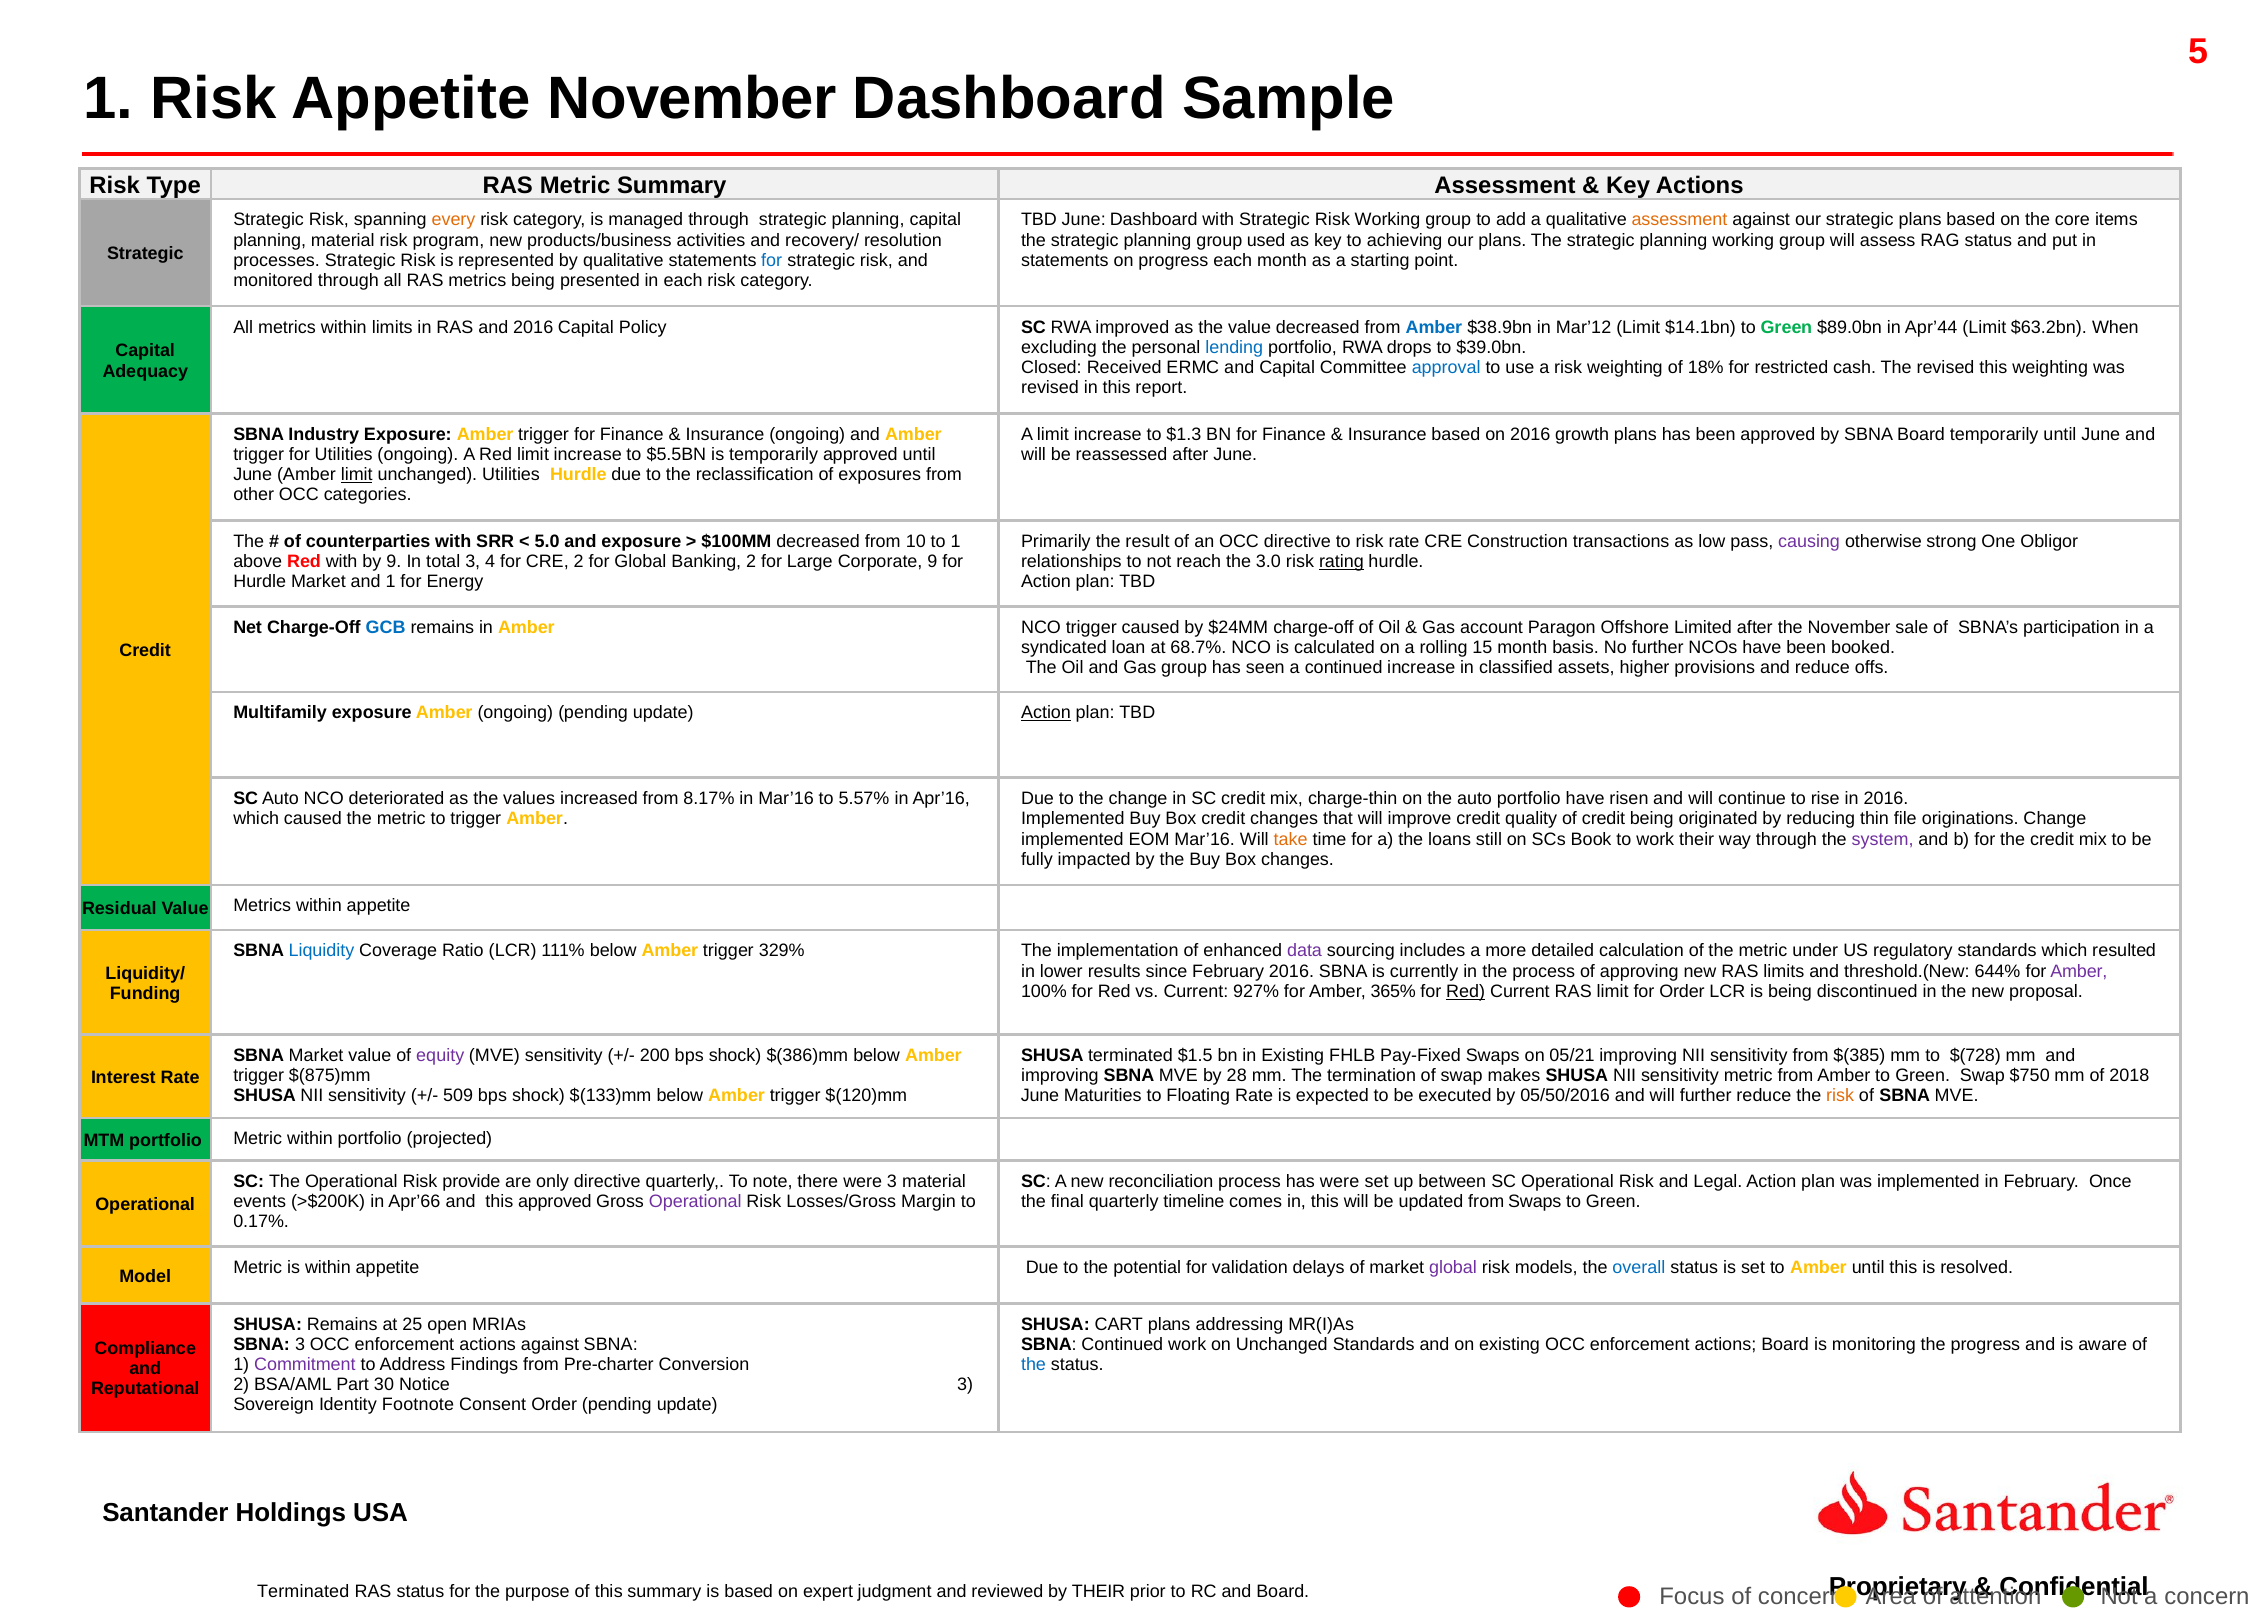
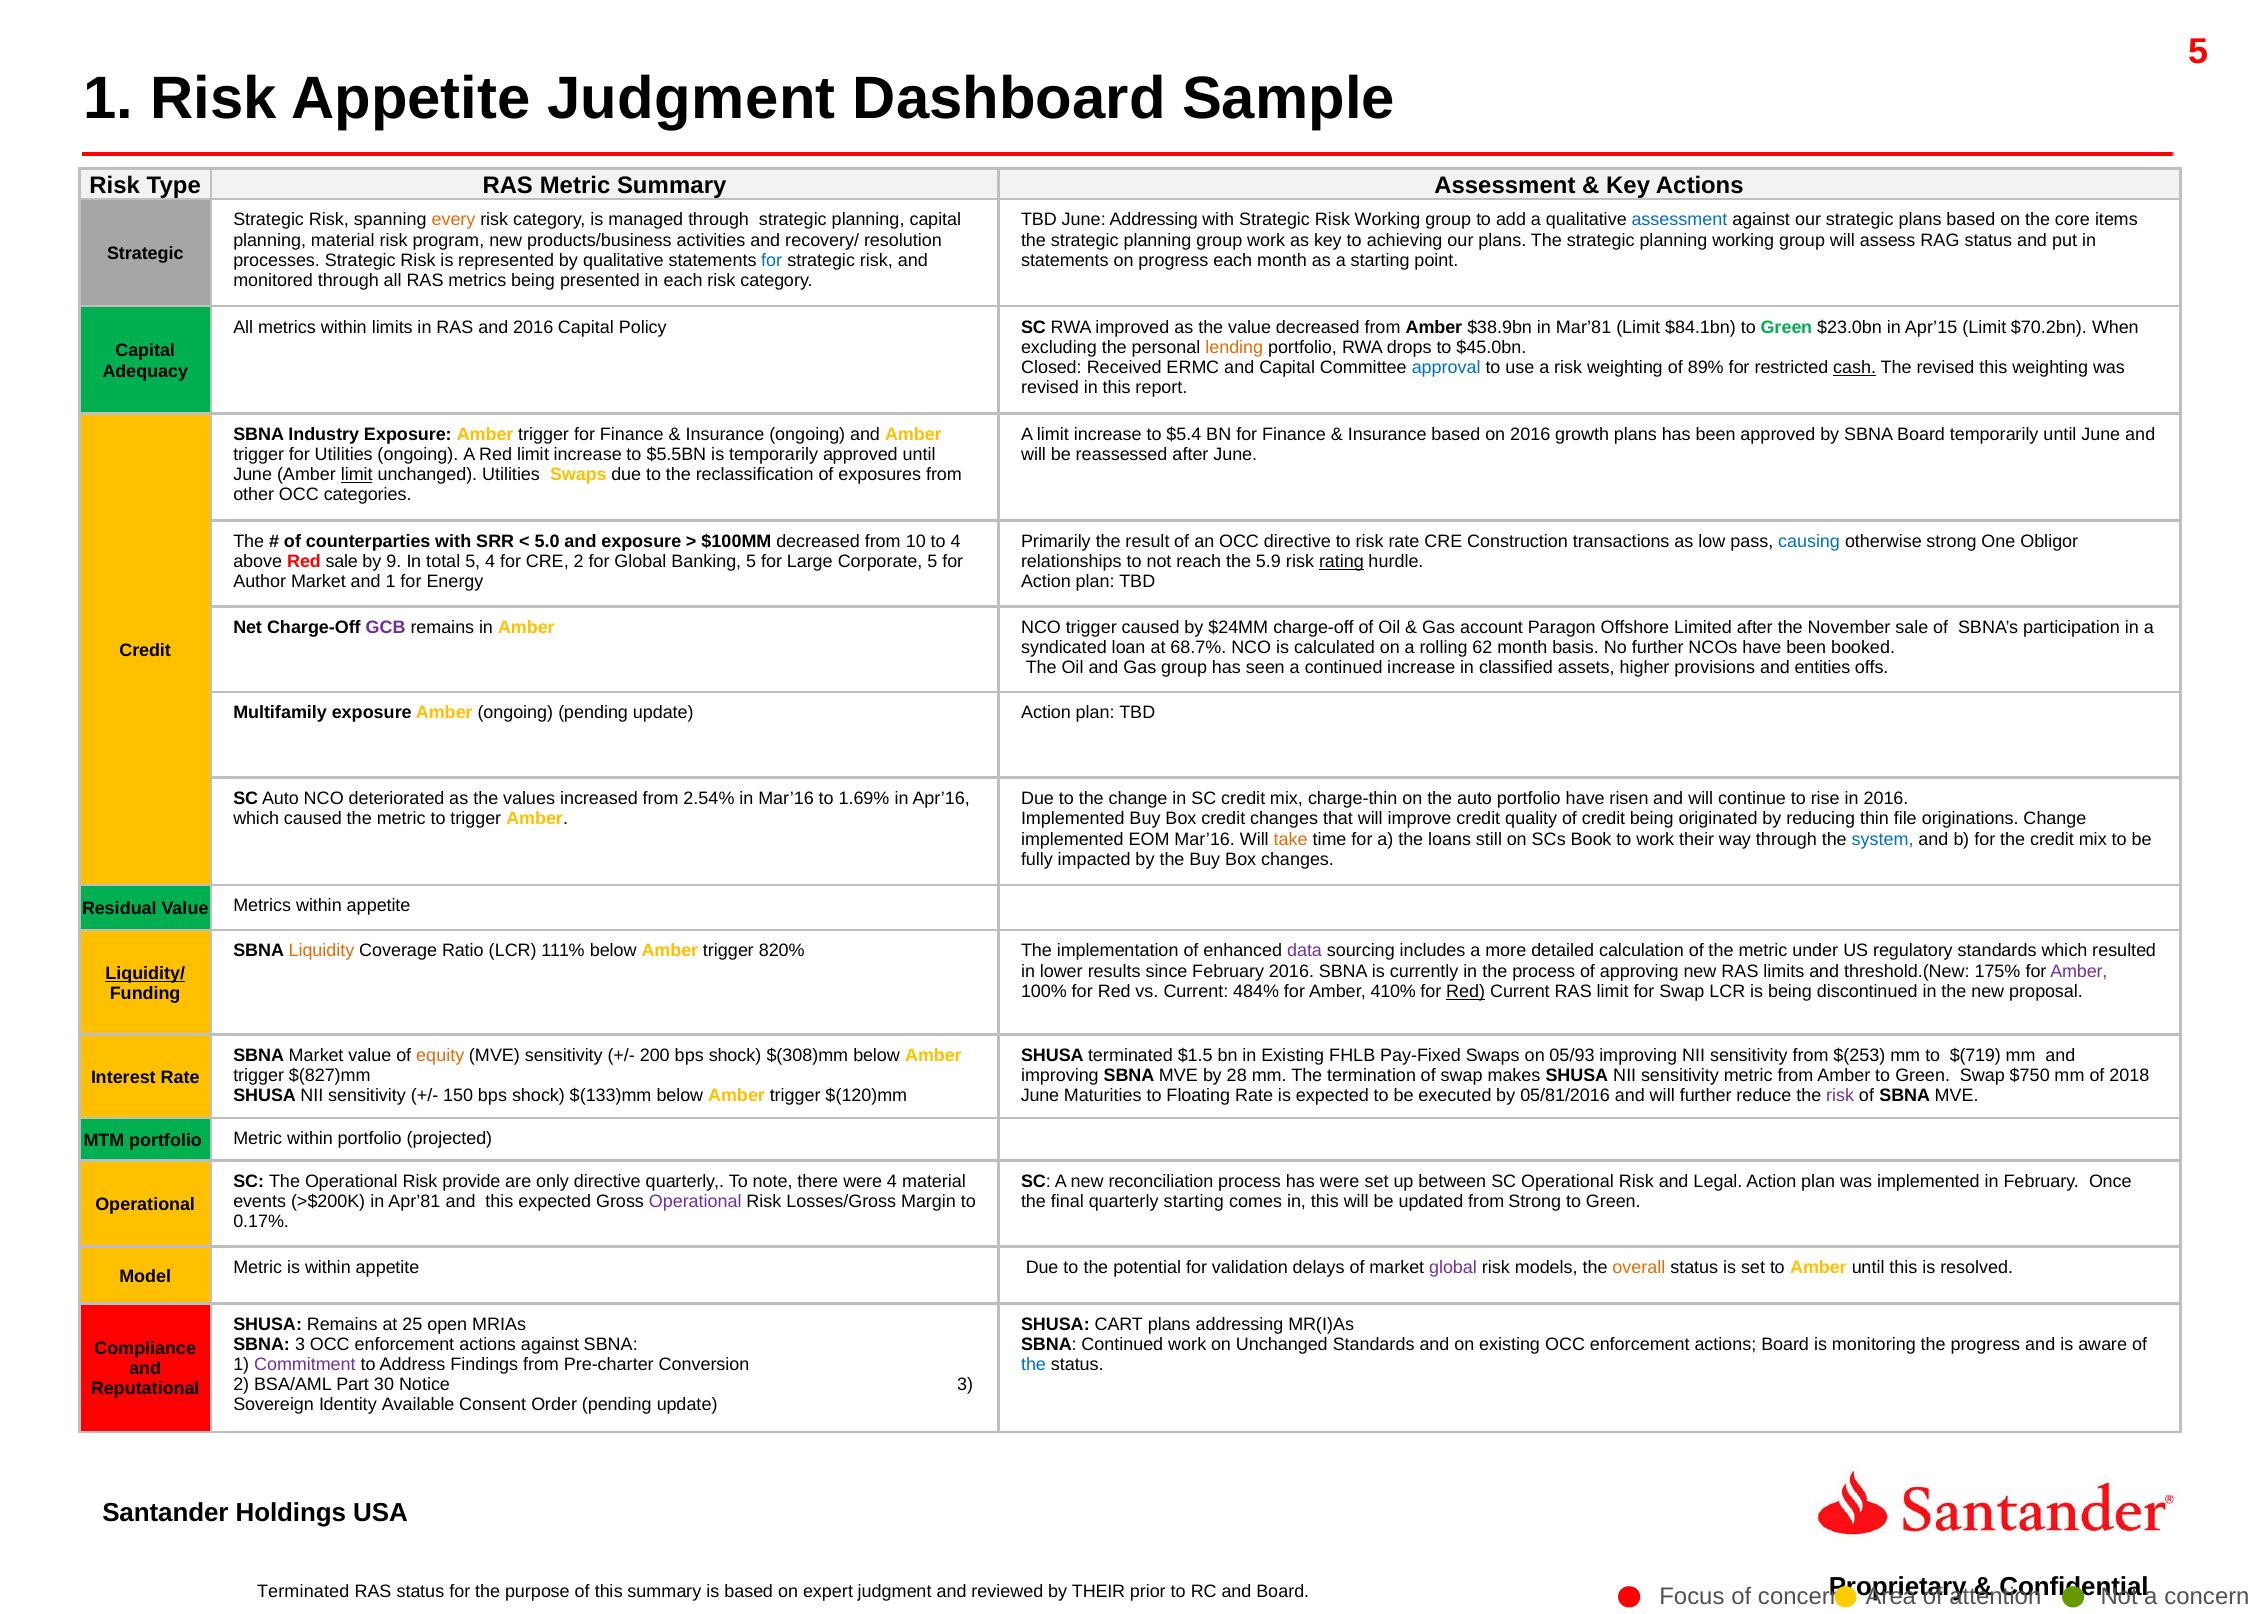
Appetite November: November -> Judgment
June Dashboard: Dashboard -> Addressing
assessment at (1679, 220) colour: orange -> blue
group used: used -> work
Amber at (1434, 327) colour: blue -> black
Mar’12: Mar’12 -> Mar’81
$14.1bn: $14.1bn -> $84.1bn
$89.0bn: $89.0bn -> $23.0bn
Apr’44: Apr’44 -> Apr’15
$63.2bn: $63.2bn -> $70.2bn
lending colour: blue -> orange
$39.0bn: $39.0bn -> $45.0bn
18%: 18% -> 89%
cash underline: none -> present
$1.3: $1.3 -> $5.4
Utilities Hurdle: Hurdle -> Swaps
to 1: 1 -> 4
causing colour: purple -> blue
Red with: with -> sale
total 3: 3 -> 5
Banking 2: 2 -> 5
Corporate 9: 9 -> 5
3.0: 3.0 -> 5.9
Hurdle at (260, 582): Hurdle -> Author
GCB colour: blue -> purple
15: 15 -> 62
and reduce: reduce -> entities
Action at (1046, 713) underline: present -> none
8.17%: 8.17% -> 2.54%
5.57%: 5.57% -> 1.69%
system colour: purple -> blue
Liquidity colour: blue -> orange
329%: 329% -> 820%
644%: 644% -> 175%
Liquidity/ underline: none -> present
927%: 927% -> 484%
365%: 365% -> 410%
for Order: Order -> Swap
equity colour: purple -> orange
$(386)mm: $(386)mm -> $(308)mm
05/21: 05/21 -> 05/93
$(385: $(385 -> $(253
$(728: $(728 -> $(719
$(875)mm: $(875)mm -> $(827)mm
509: 509 -> 150
05/50/2016: 05/50/2016 -> 05/81/2016
risk at (1840, 1096) colour: orange -> purple
were 3: 3 -> 4
Apr’66: Apr’66 -> Apr’81
this approved: approved -> expected
quarterly timeline: timeline -> starting
from Swaps: Swaps -> Strong
overall colour: blue -> orange
Footnote: Footnote -> Available
